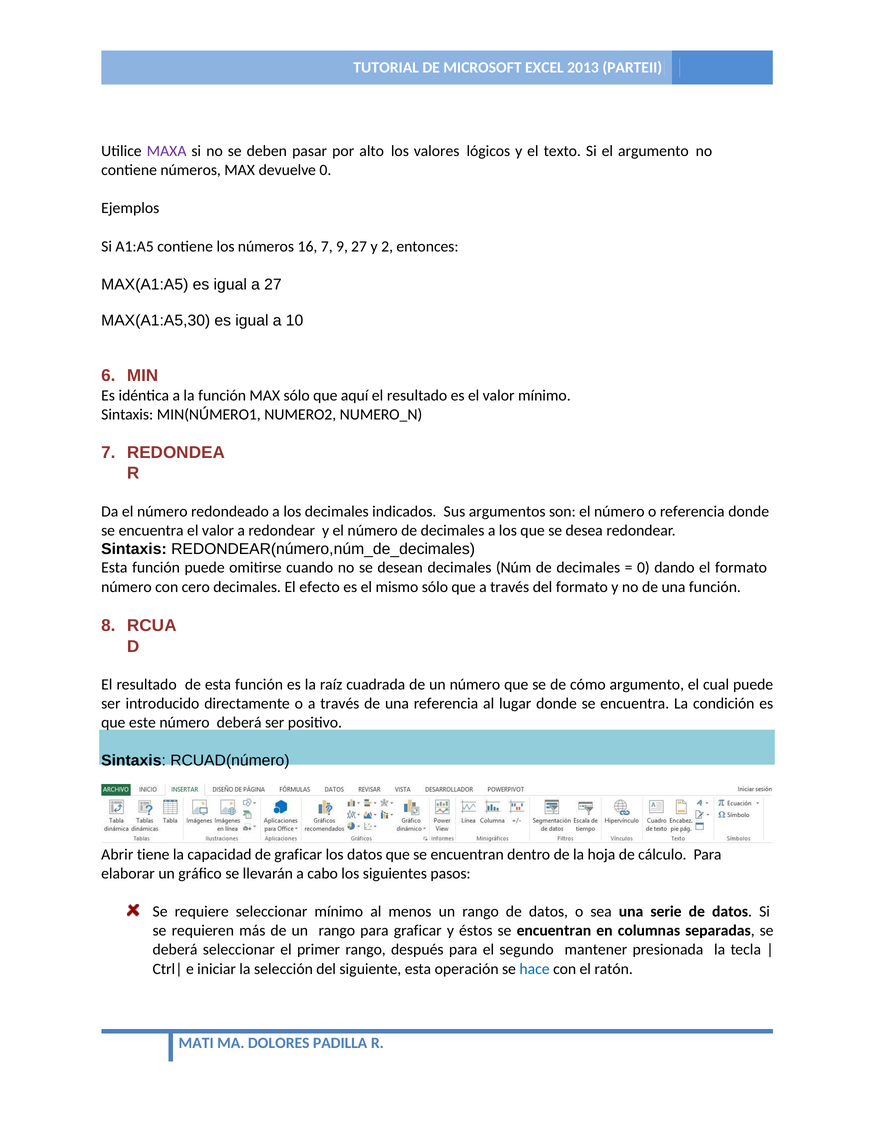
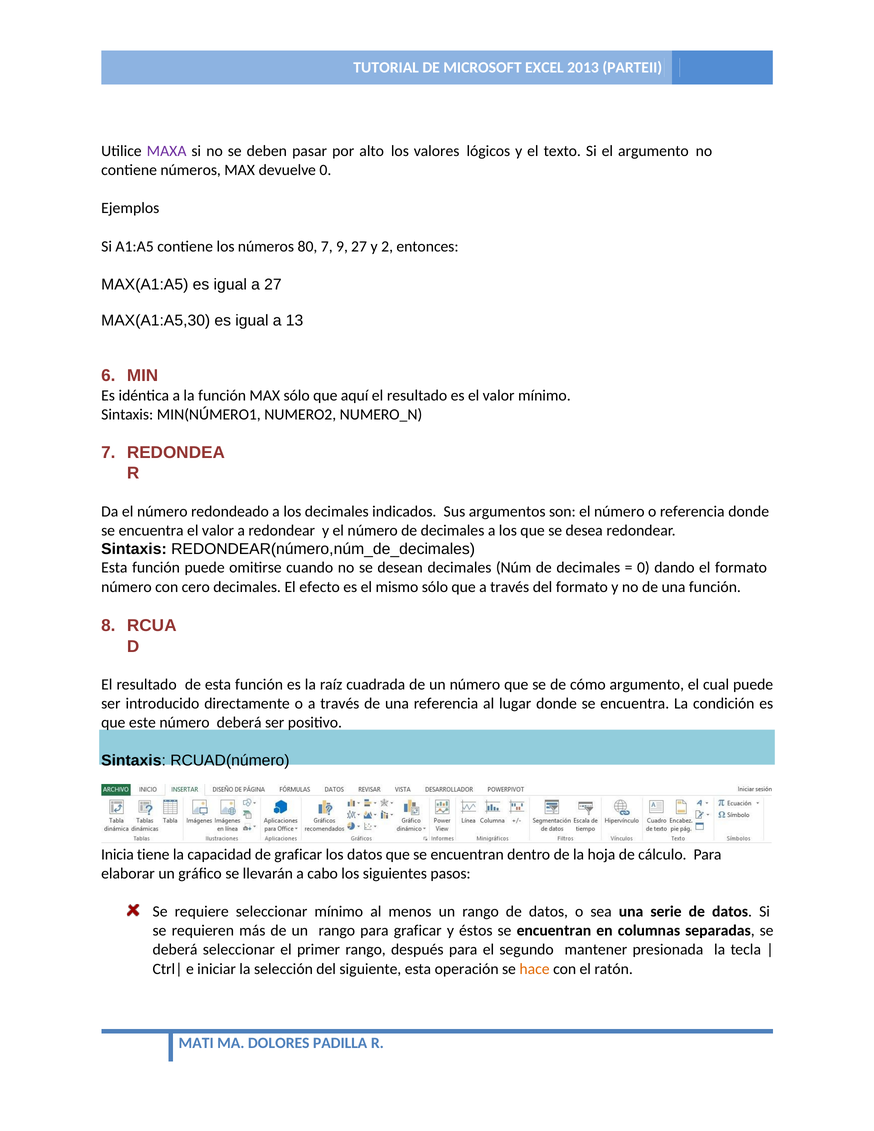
16: 16 -> 80
10: 10 -> 13
Abrir: Abrir -> Inicia
hace colour: blue -> orange
